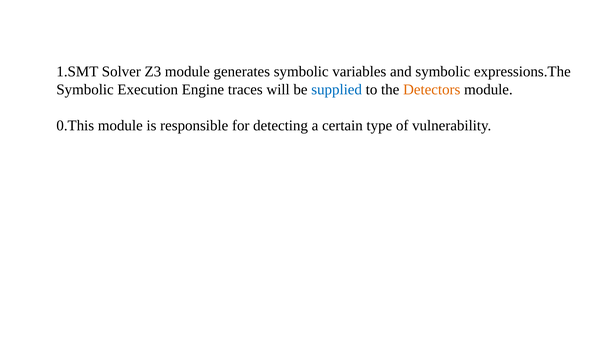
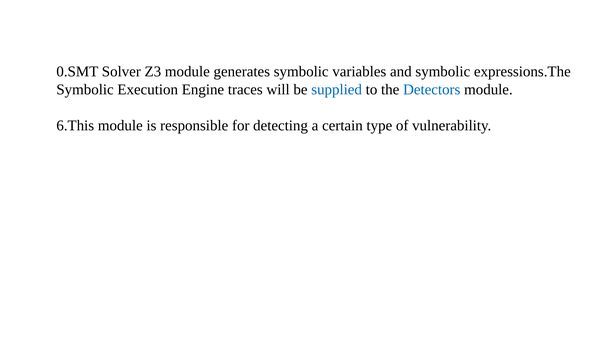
1.SMT: 1.SMT -> 0.SMT
Detectors colour: orange -> blue
0.This: 0.This -> 6.This
